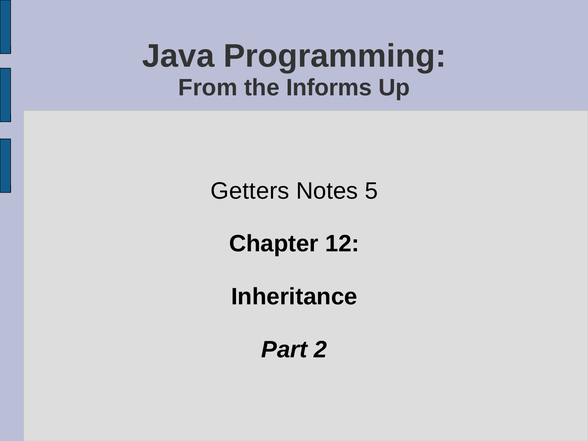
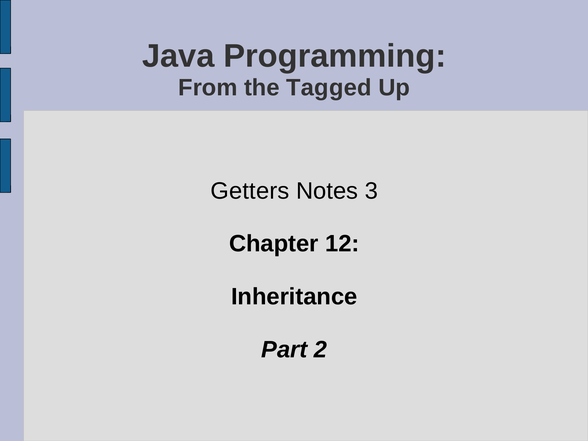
Informs: Informs -> Tagged
5: 5 -> 3
